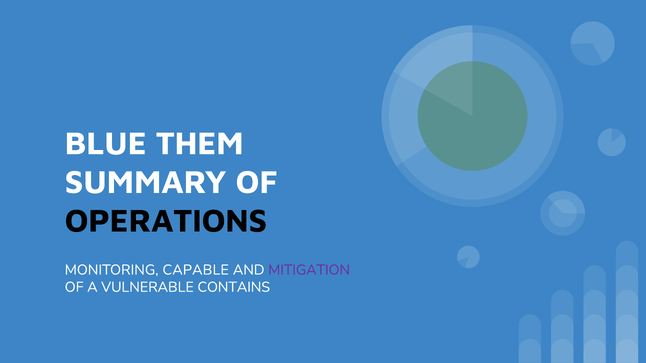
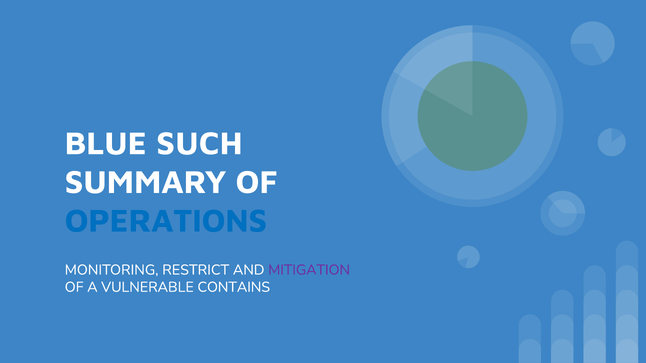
THEM: THEM -> SUCH
OPERATIONS colour: black -> blue
CAPABLE: CAPABLE -> RESTRICT
